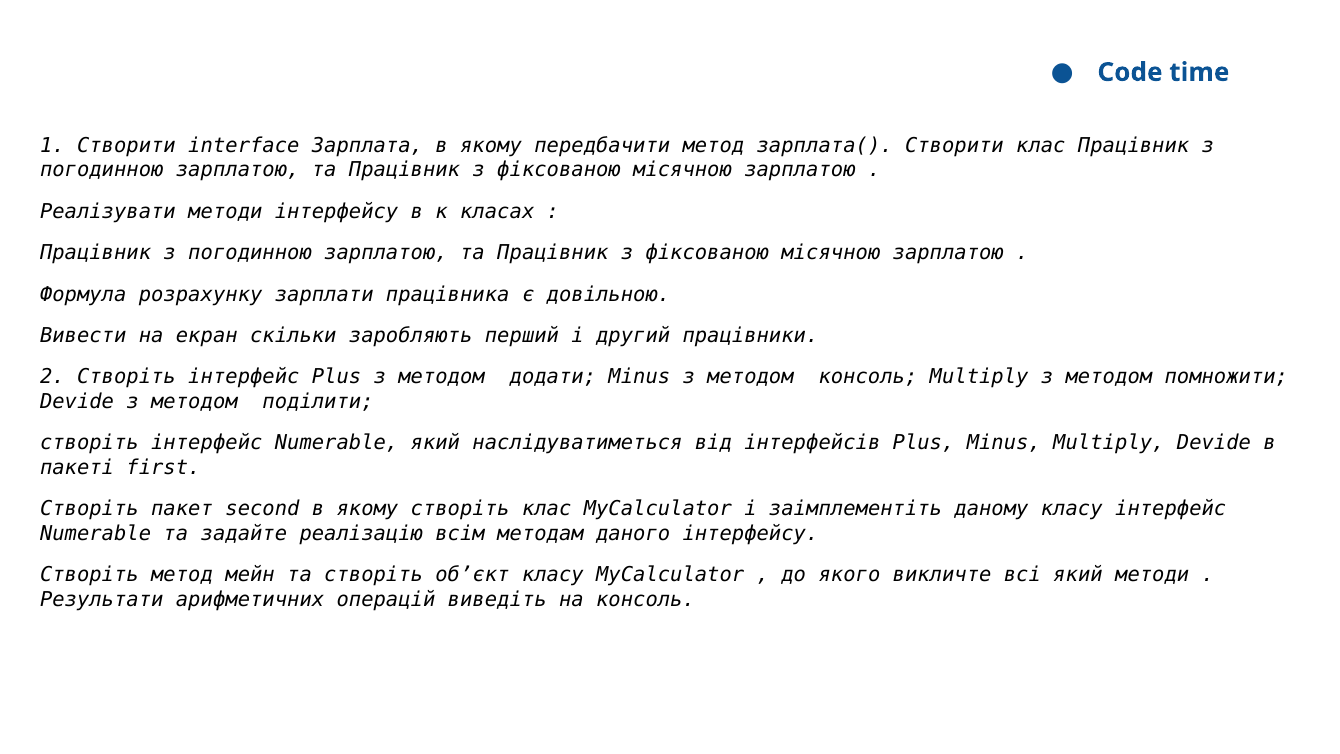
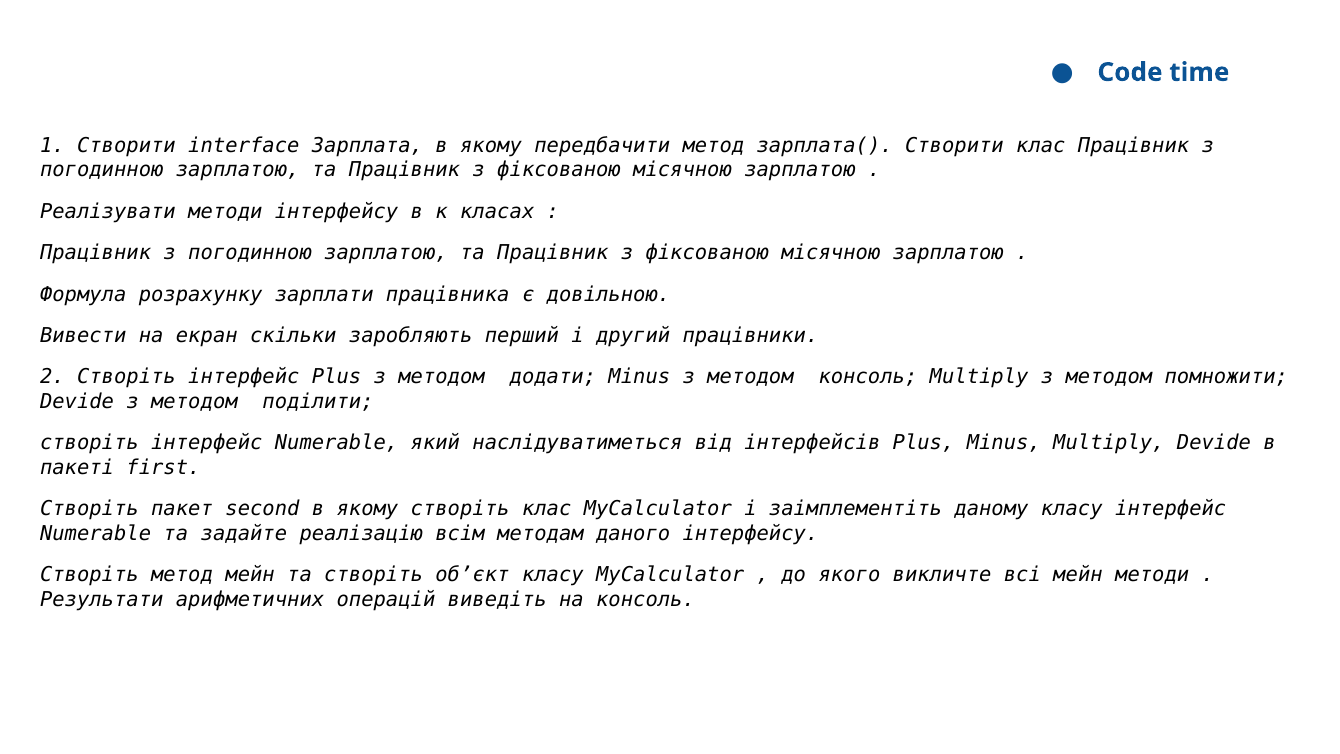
всі який: який -> мейн
